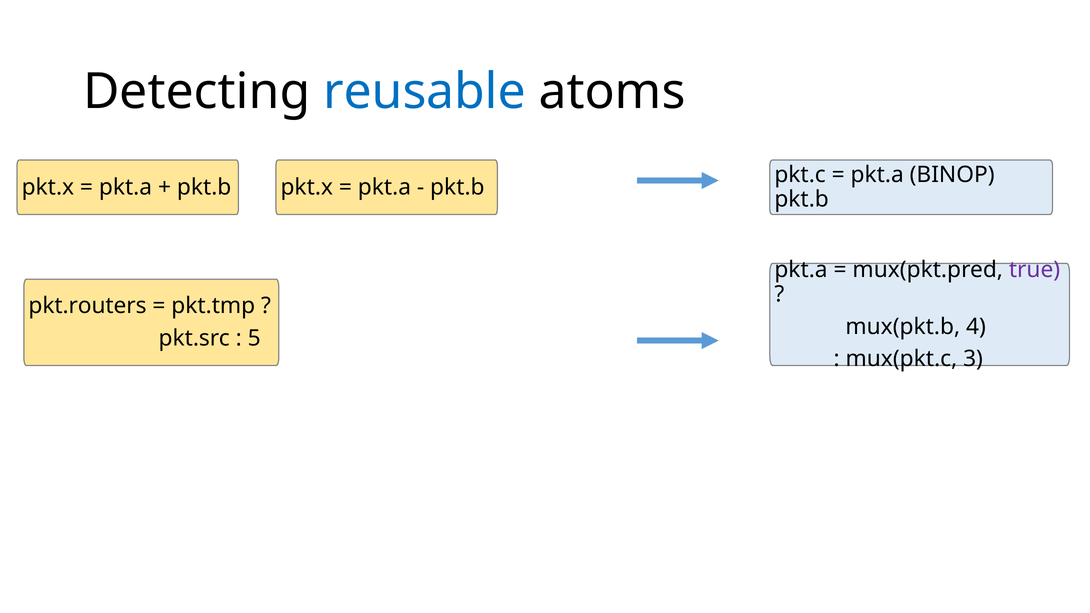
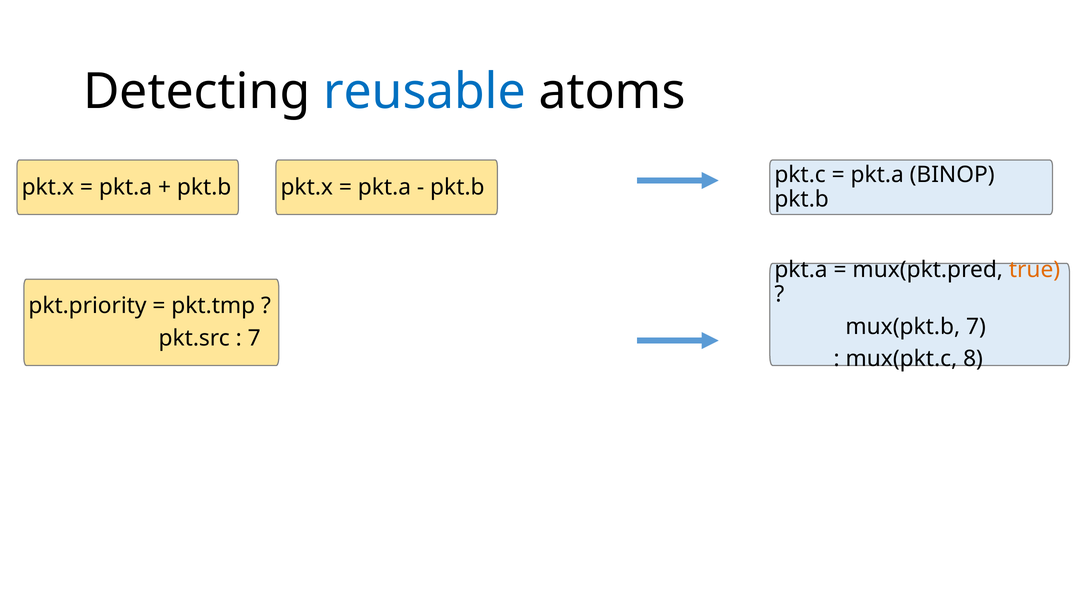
true colour: purple -> orange
pkt.routers: pkt.routers -> pkt.priority
mux(pkt.b 4: 4 -> 7
5 at (254, 338): 5 -> 7
3: 3 -> 8
